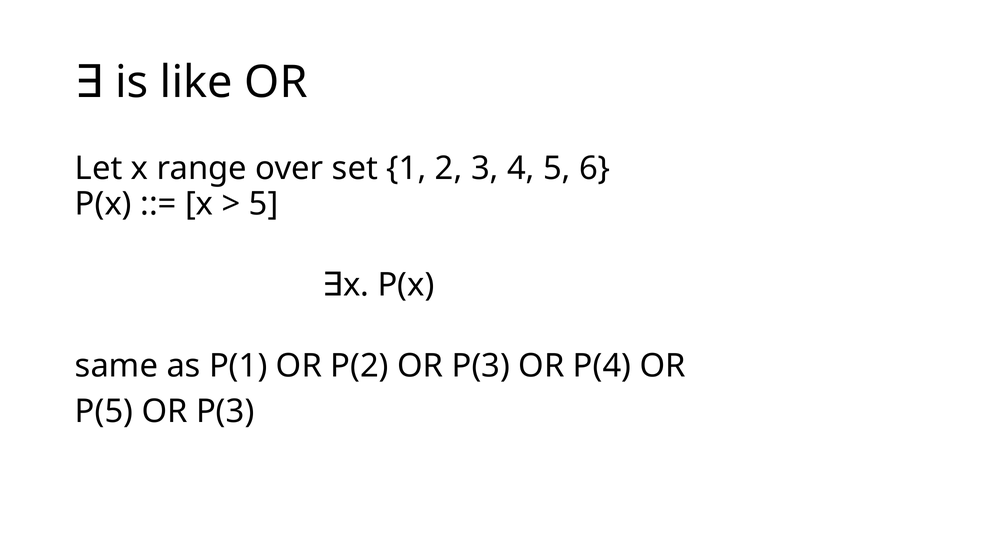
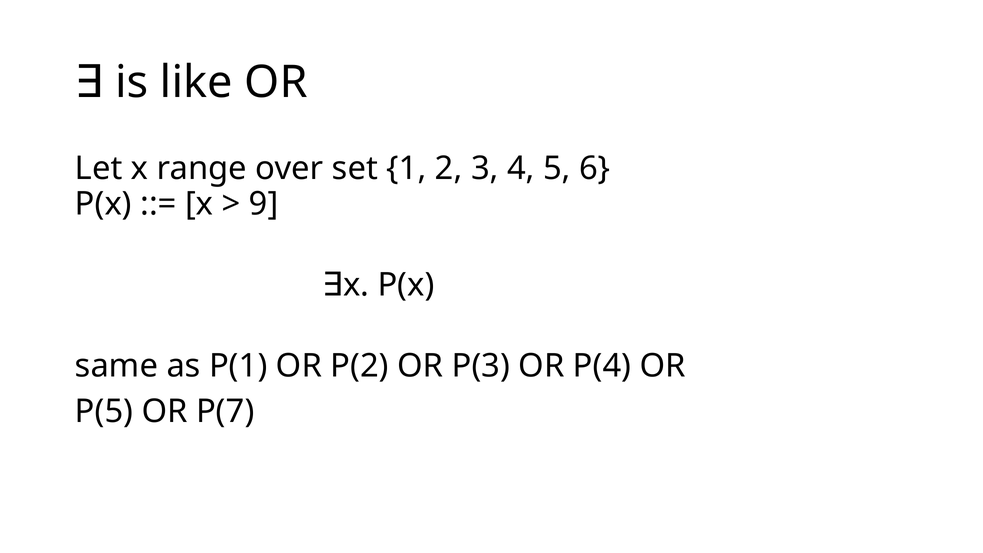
5 at (264, 204): 5 -> 9
P(5 OR P(3: P(3 -> P(7
